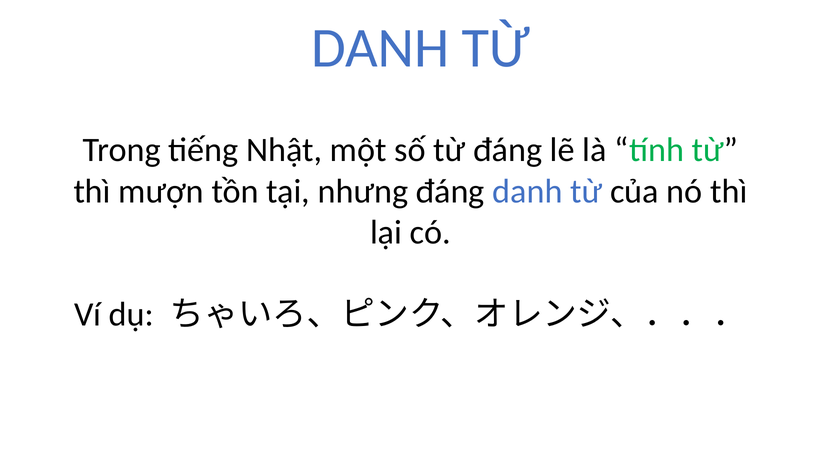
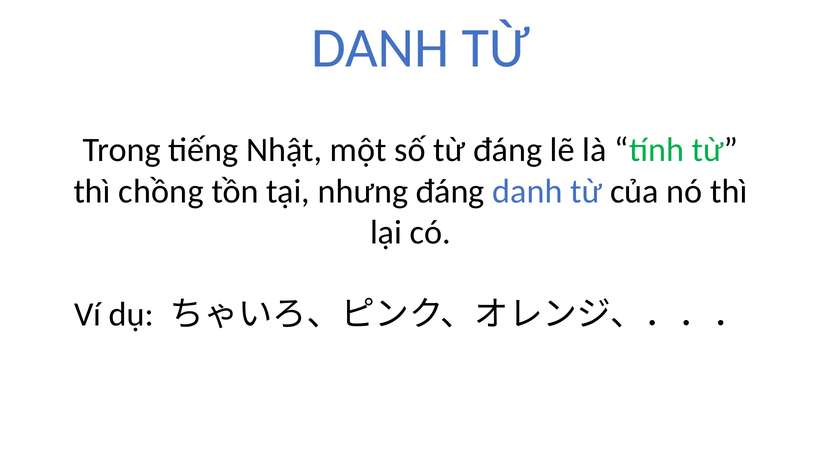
mượn: mượn -> chồng
